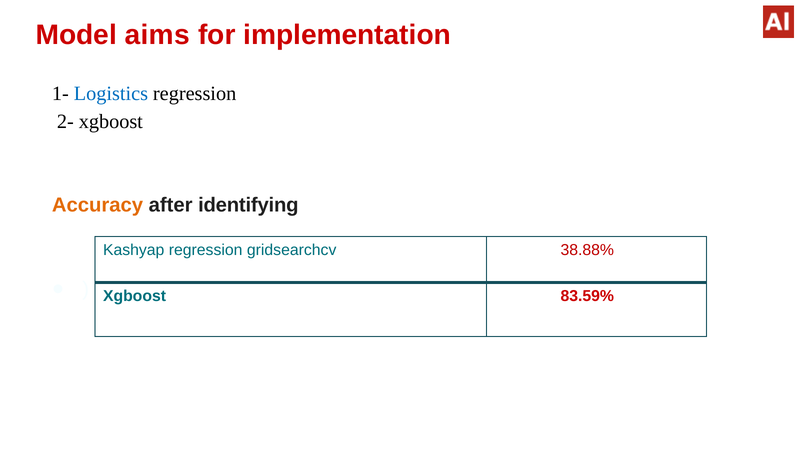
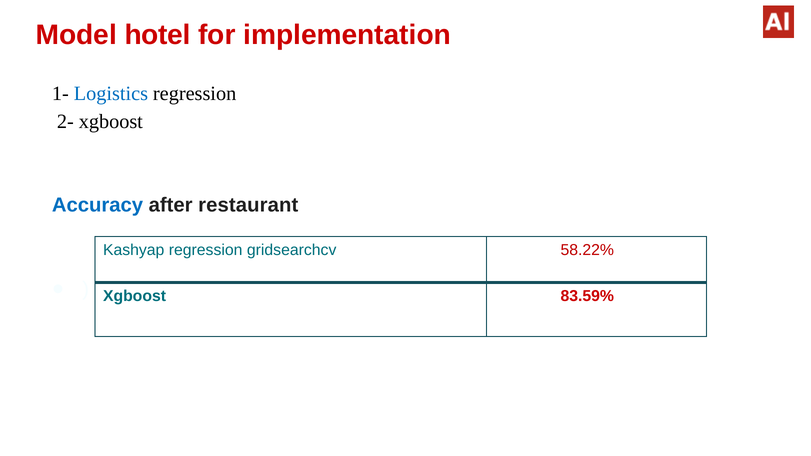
aims: aims -> hotel
Accuracy colour: orange -> blue
identifying: identifying -> restaurant
38.88%: 38.88% -> 58.22%
